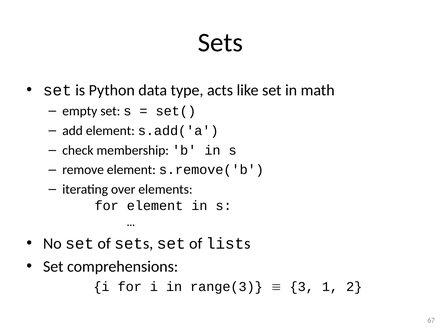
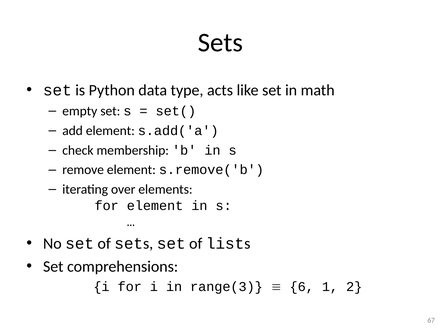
3: 3 -> 6
